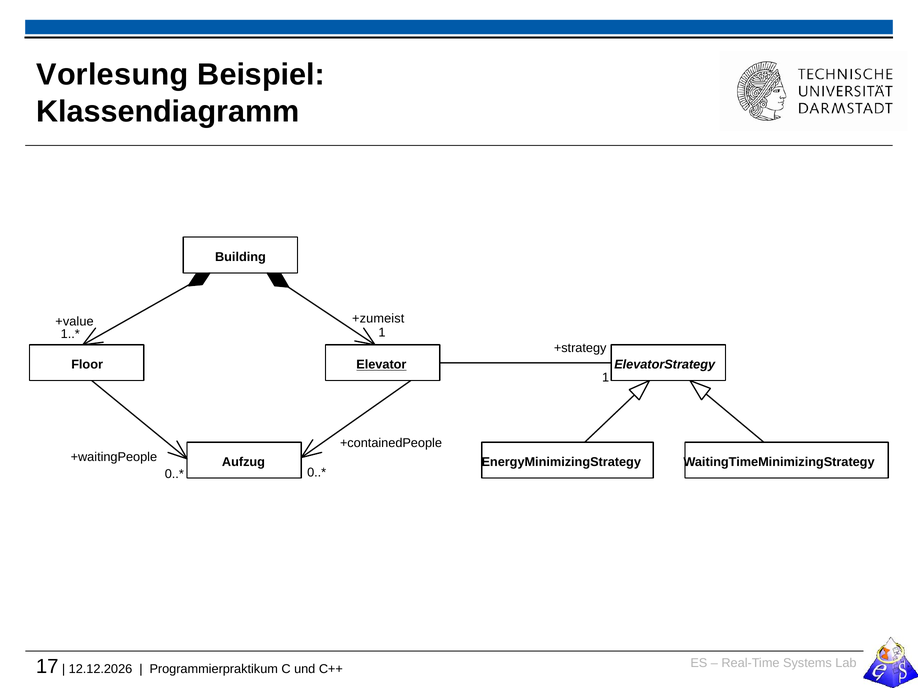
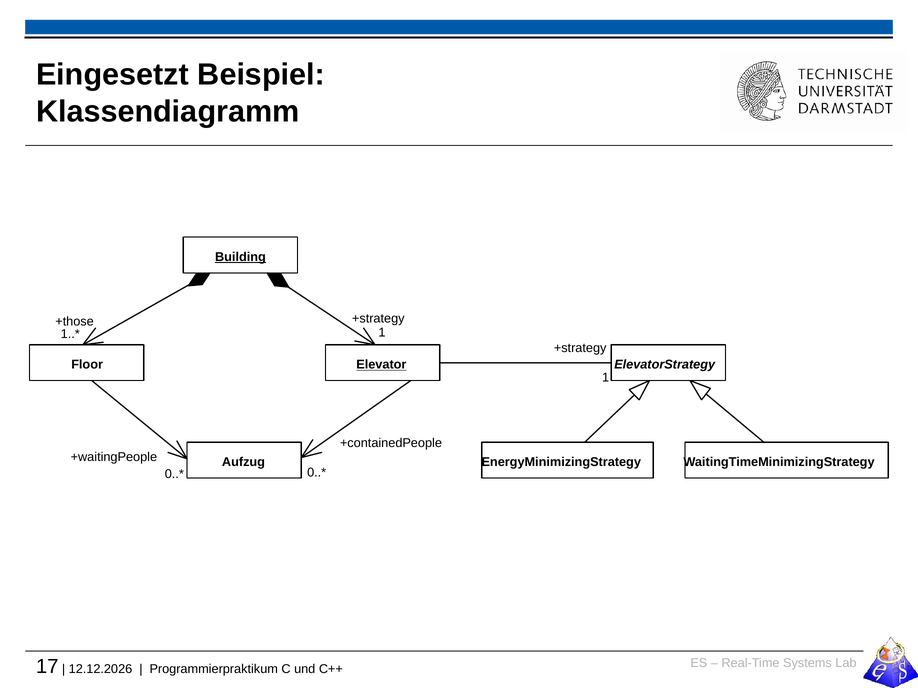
Vorlesung: Vorlesung -> Eingesetzt
Building underline: none -> present
+zumeist at (378, 319): +zumeist -> +strategy
+value: +value -> +those
